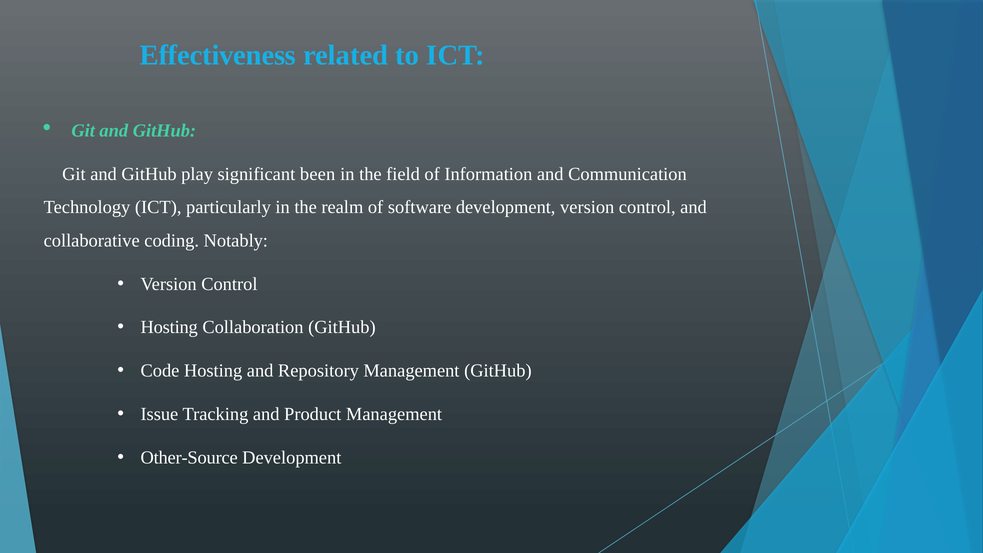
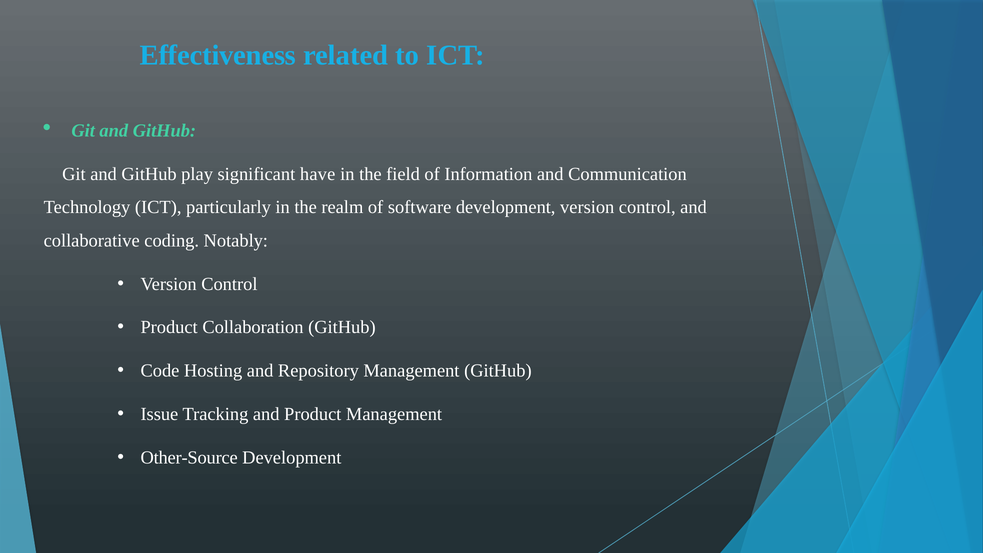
been: been -> have
Hosting at (169, 327): Hosting -> Product
